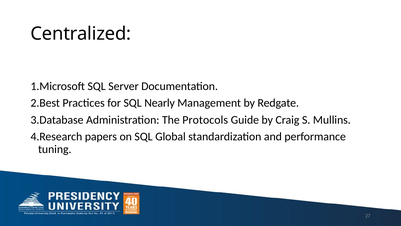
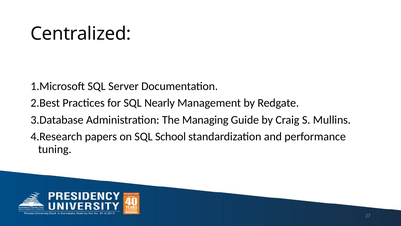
Protocols: Protocols -> Managing
Global: Global -> School
